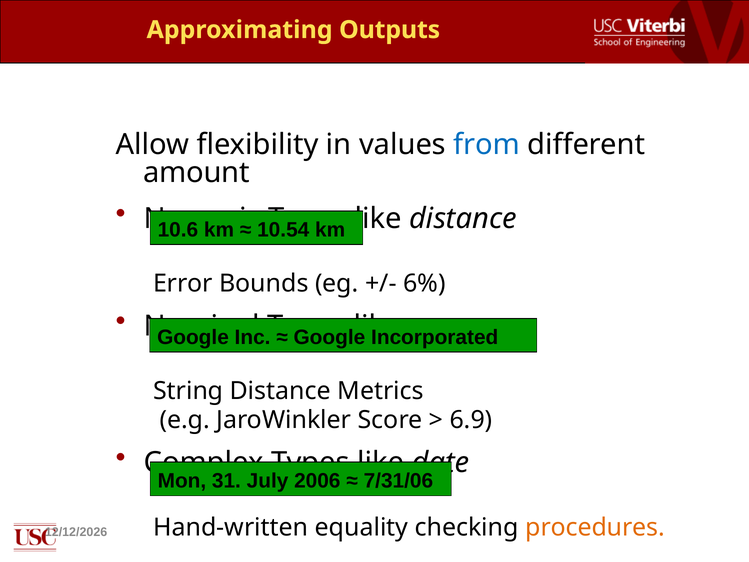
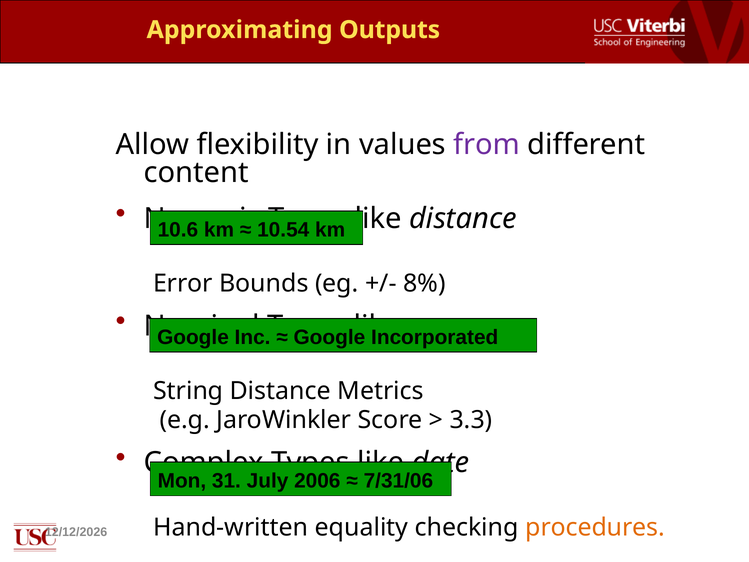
from colour: blue -> purple
amount: amount -> content
6%: 6% -> 8%
6.9: 6.9 -> 3.3
